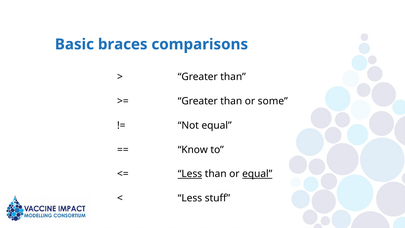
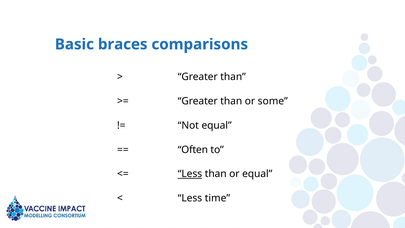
Know: Know -> Often
equal at (257, 174) underline: present -> none
stuff: stuff -> time
